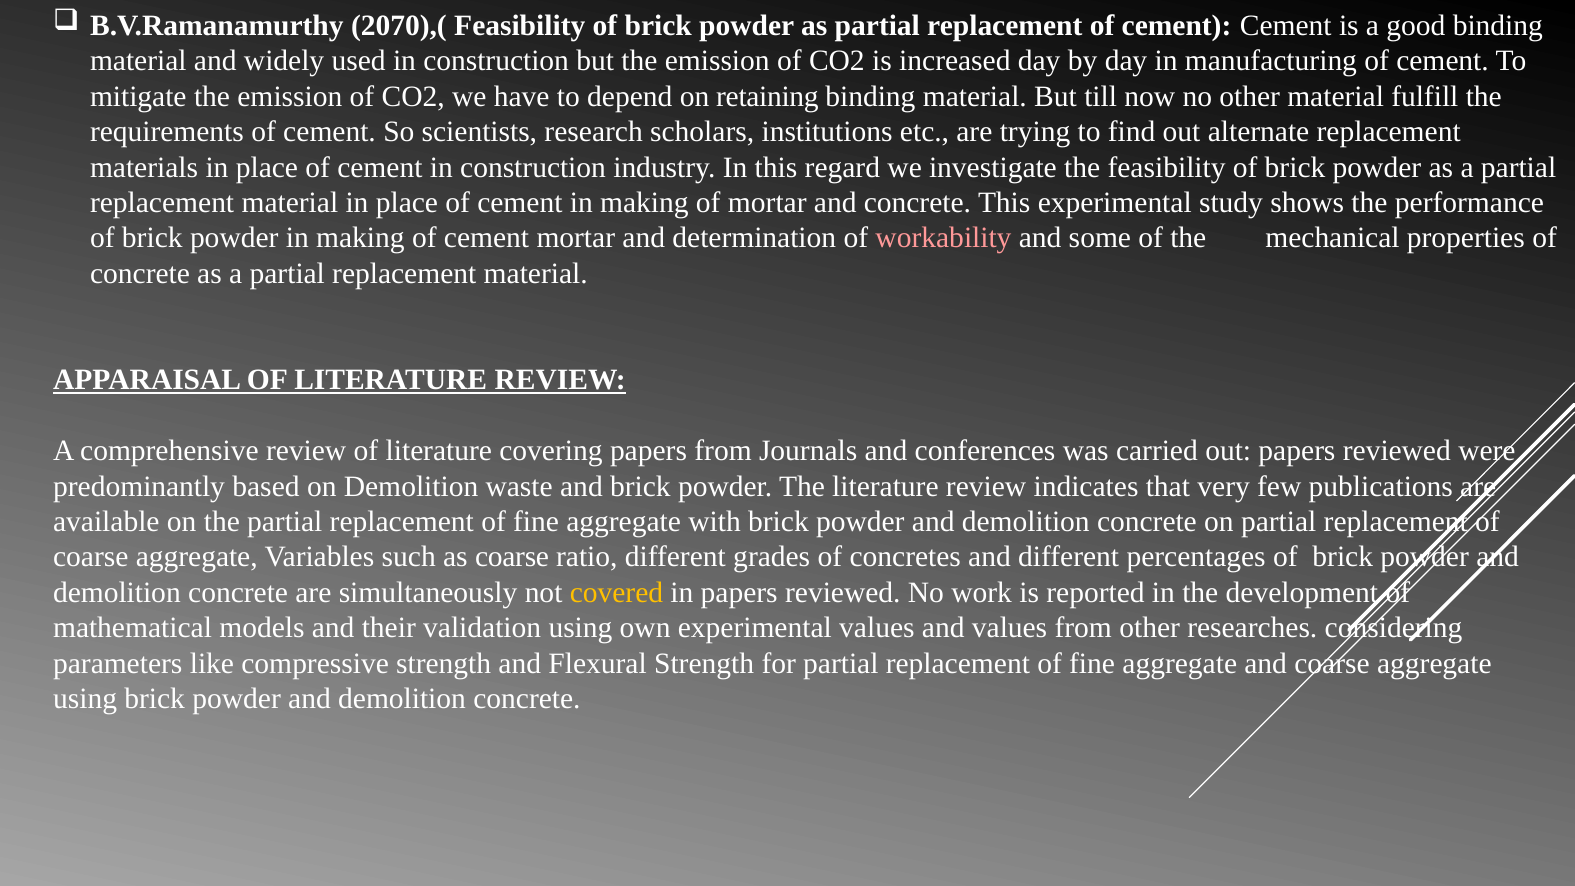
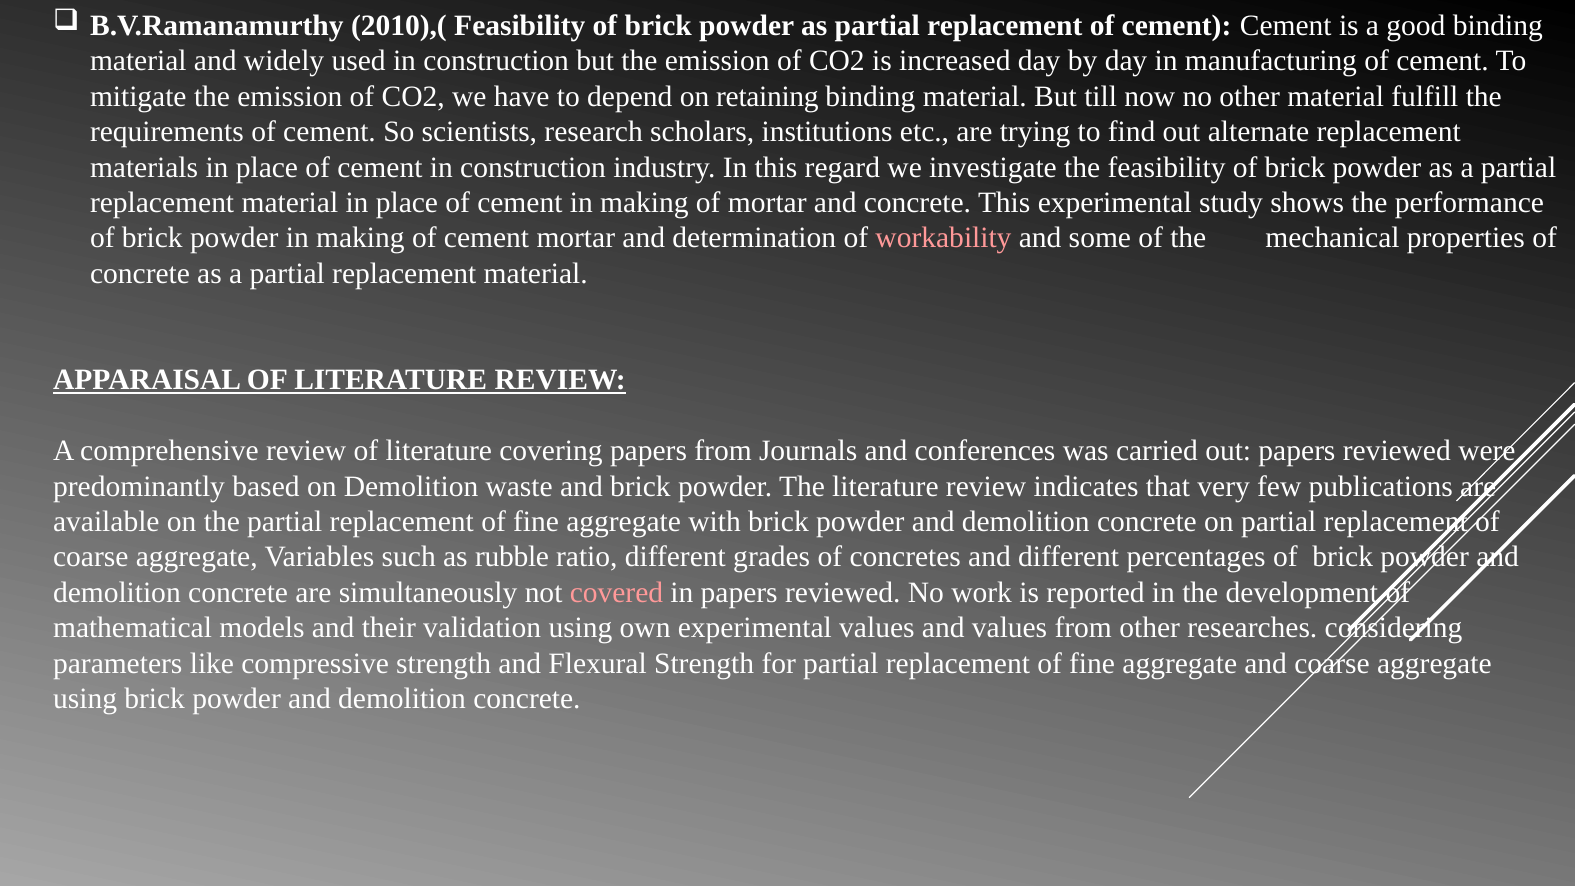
2070),(: 2070),( -> 2010),(
as coarse: coarse -> rubble
covered colour: yellow -> pink
